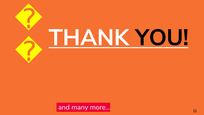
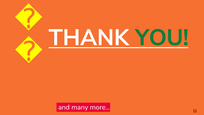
YOU colour: black -> green
